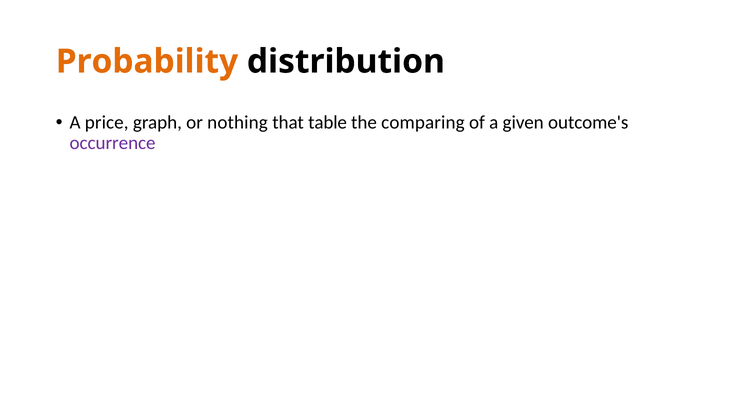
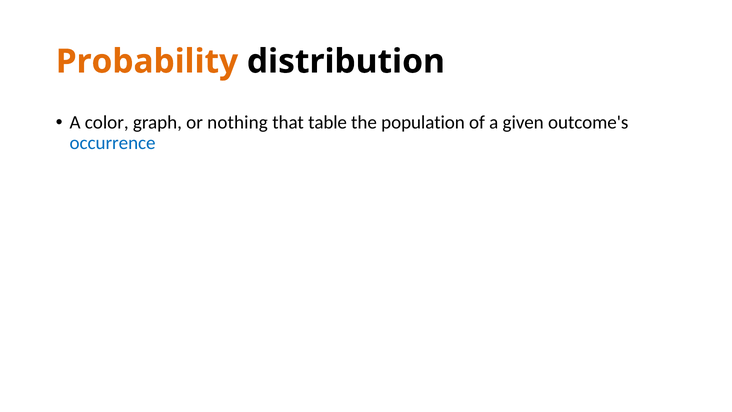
price: price -> color
comparing: comparing -> population
occurrence colour: purple -> blue
